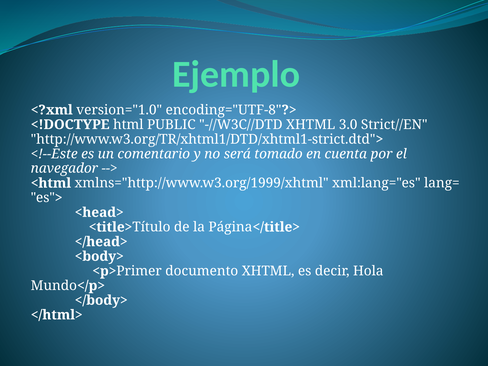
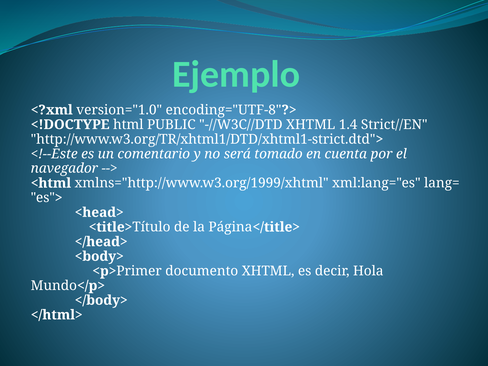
3.0: 3.0 -> 1.4
